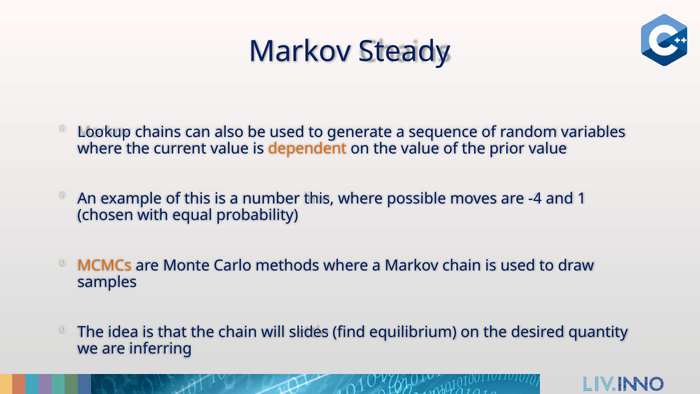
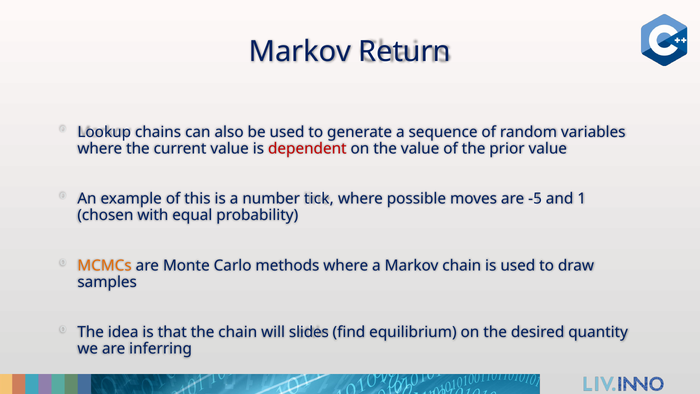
Steady: Steady -> Return
dependent colour: orange -> red
number this: this -> tick
-4: -4 -> -5
